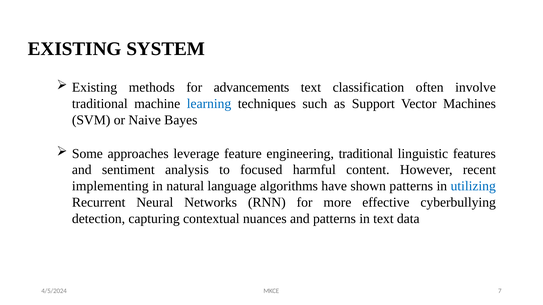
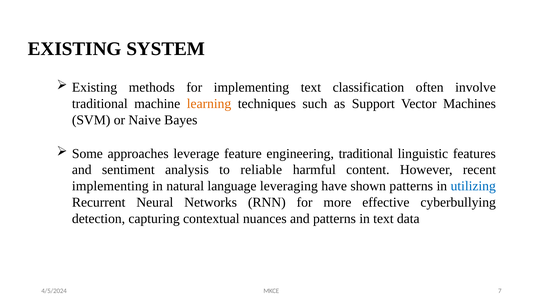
for advancements: advancements -> implementing
learning colour: blue -> orange
focused: focused -> reliable
algorithms: algorithms -> leveraging
